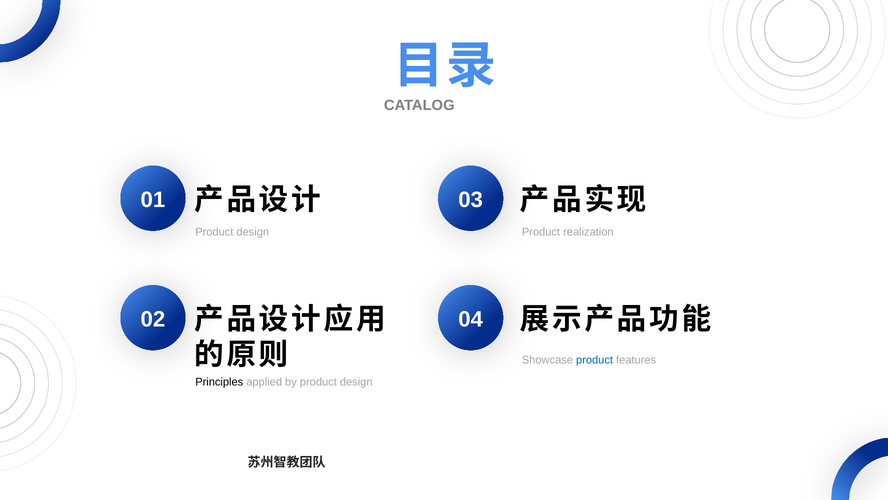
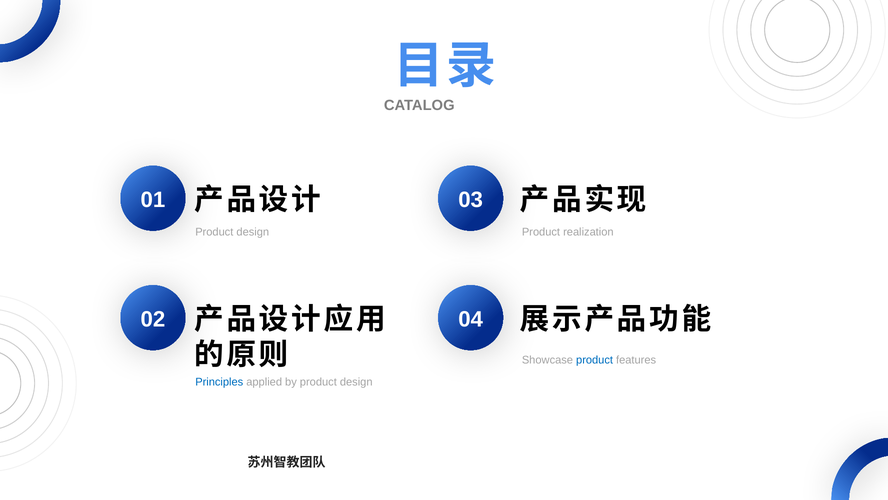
Principles colour: black -> blue
